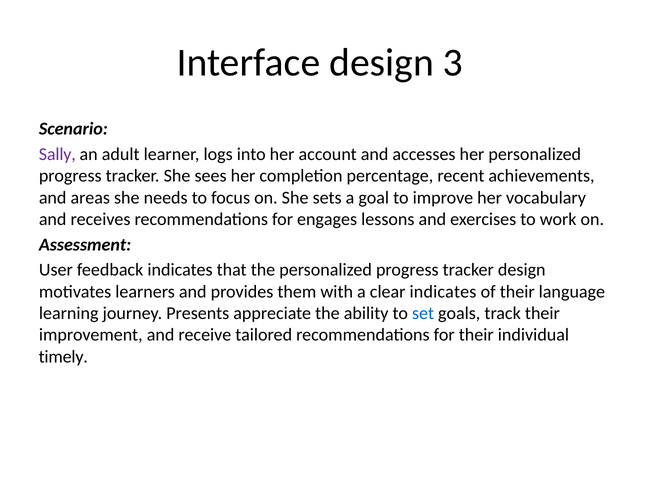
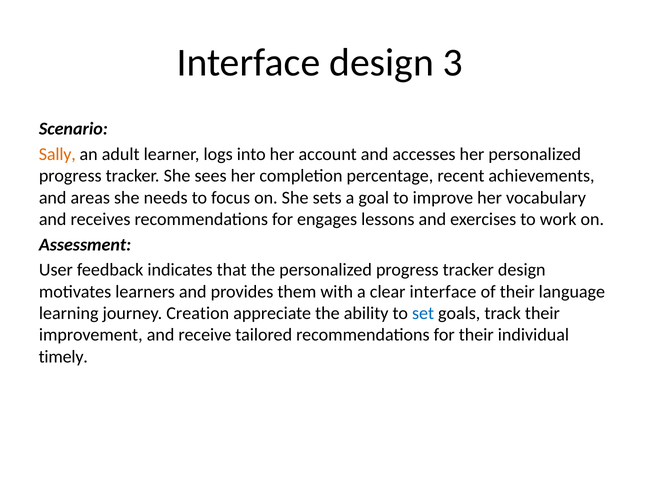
Sally colour: purple -> orange
clear indicates: indicates -> interface
Presents: Presents -> Creation
